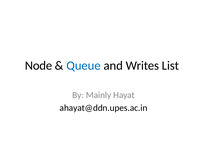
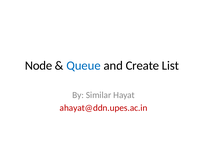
Writes: Writes -> Create
Mainly: Mainly -> Similar
ahayat@ddn.upes.ac.in colour: black -> red
